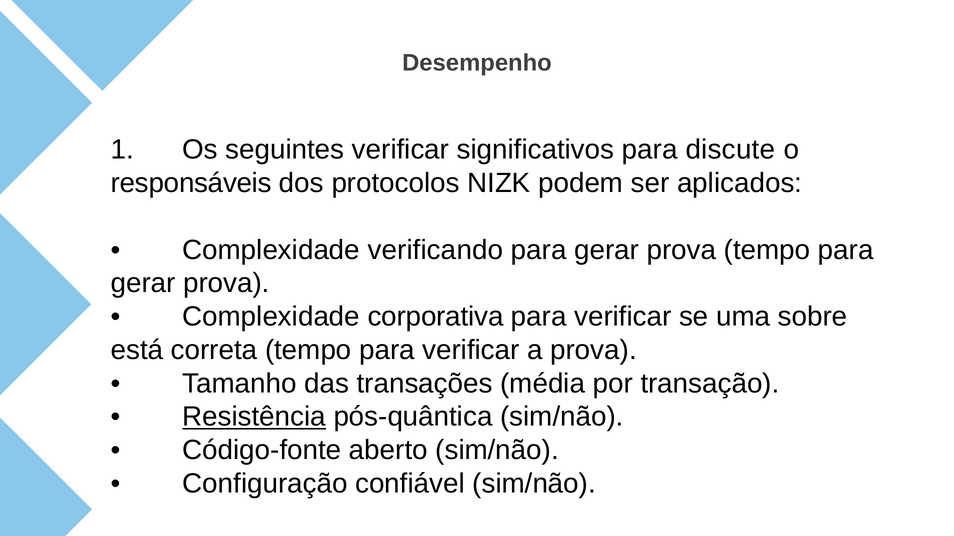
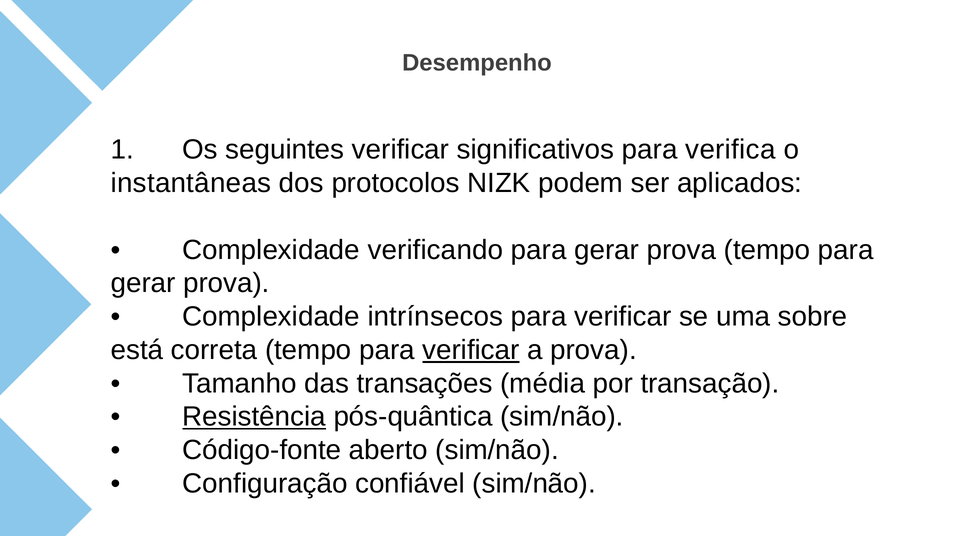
discute: discute -> verifica
responsáveis: responsáveis -> instantâneas
corporativa: corporativa -> intrínsecos
verificar at (471, 350) underline: none -> present
